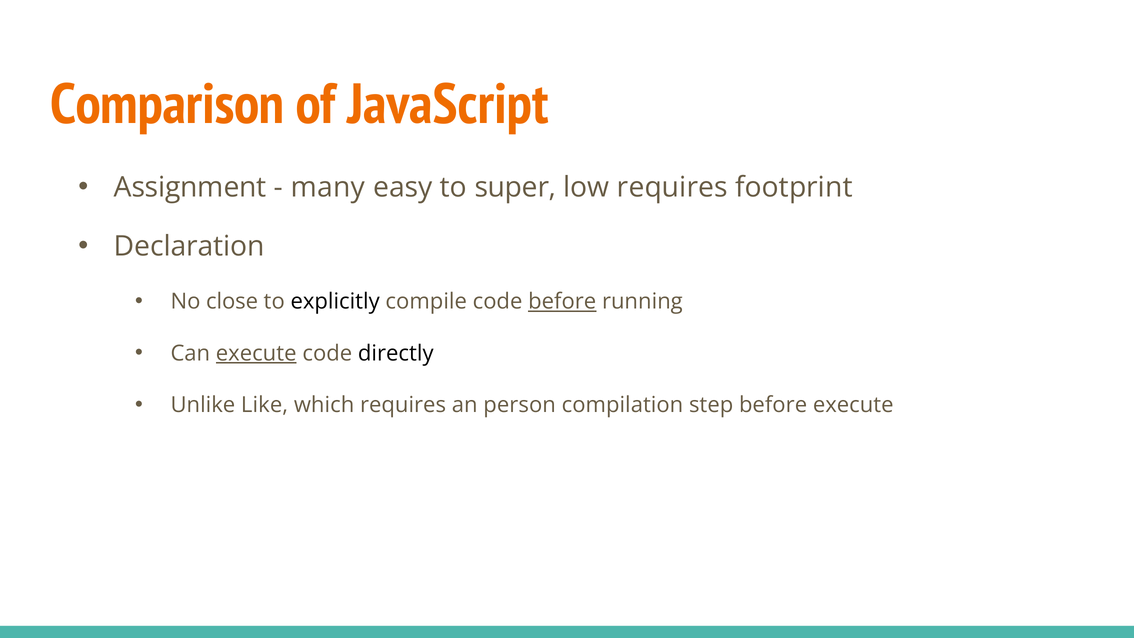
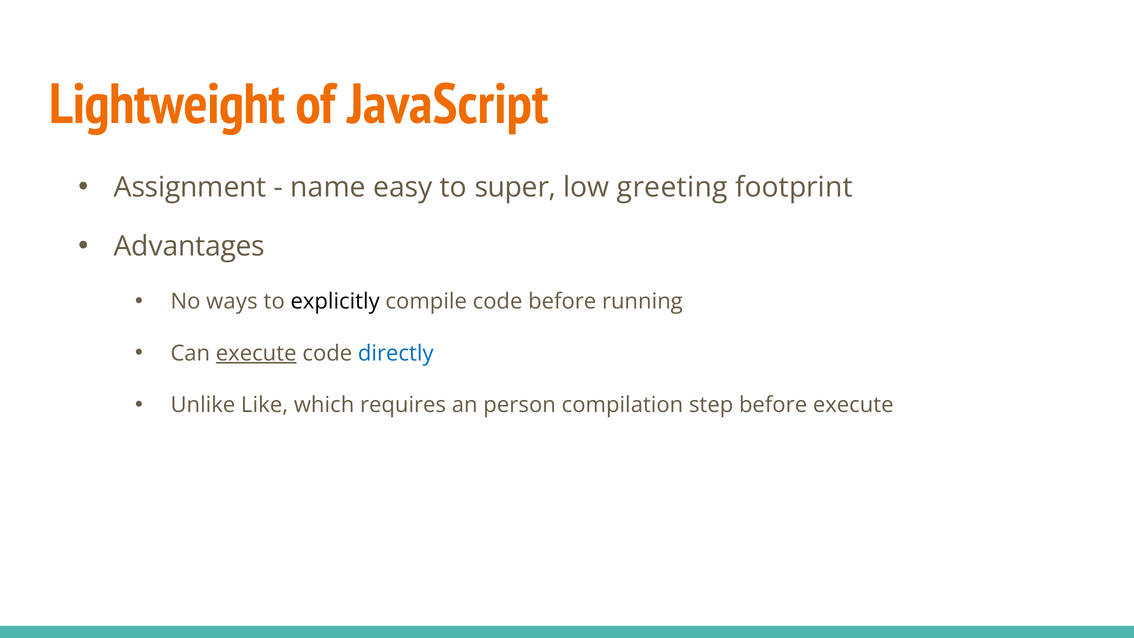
Comparison: Comparison -> Lightweight
many: many -> name
low requires: requires -> greeting
Declaration: Declaration -> Advantages
close: close -> ways
before at (562, 302) underline: present -> none
directly colour: black -> blue
